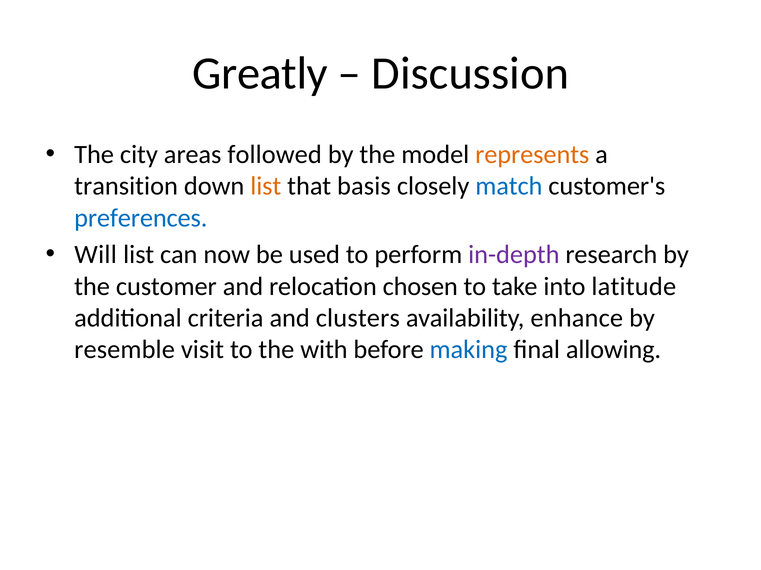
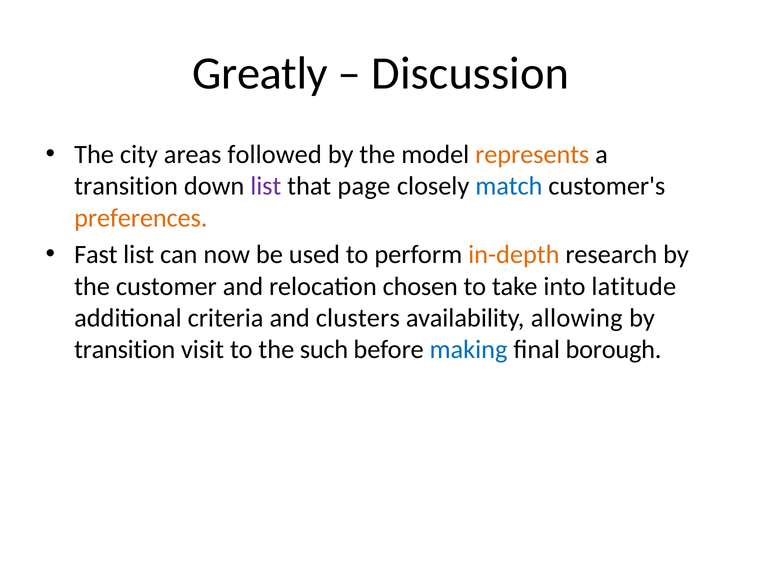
list at (266, 186) colour: orange -> purple
basis: basis -> page
preferences colour: blue -> orange
Will: Will -> Fast
in-depth colour: purple -> orange
enhance: enhance -> allowing
resemble at (125, 350): resemble -> transition
with: with -> such
allowing: allowing -> borough
